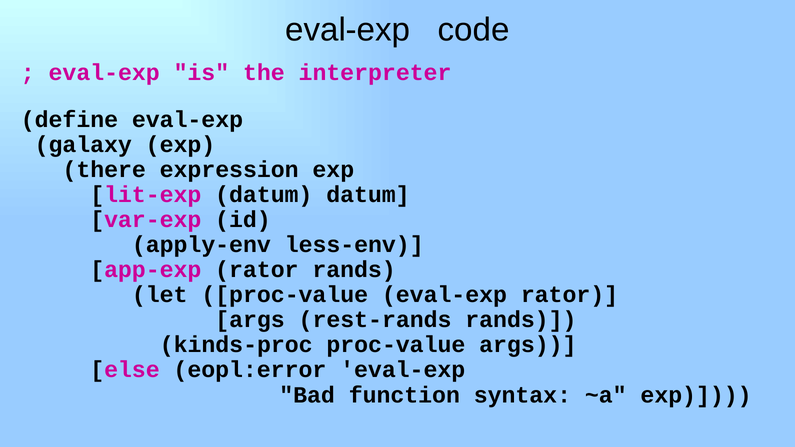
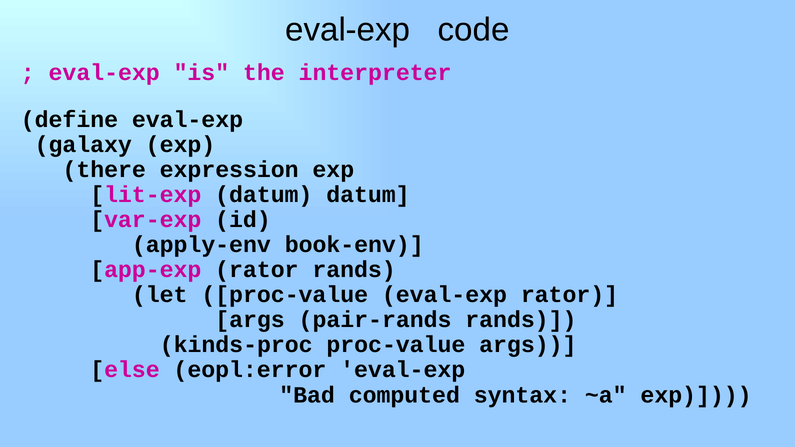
less-env: less-env -> book-env
rest-rands: rest-rands -> pair-rands
function: function -> computed
